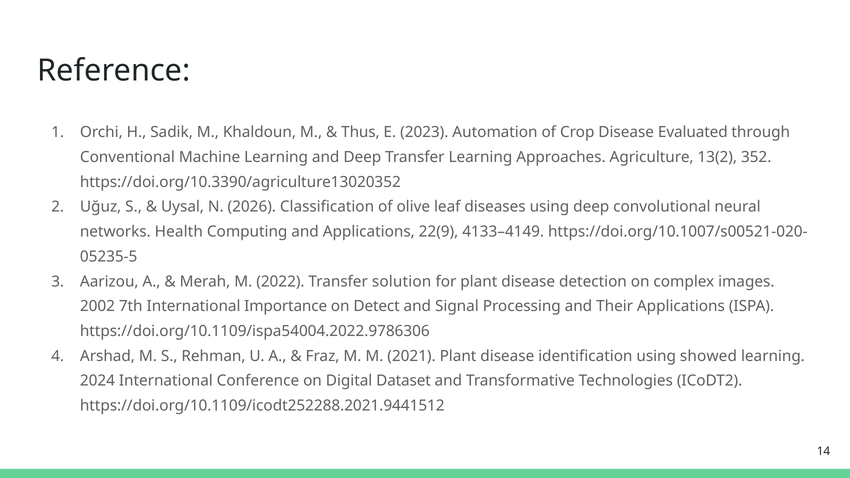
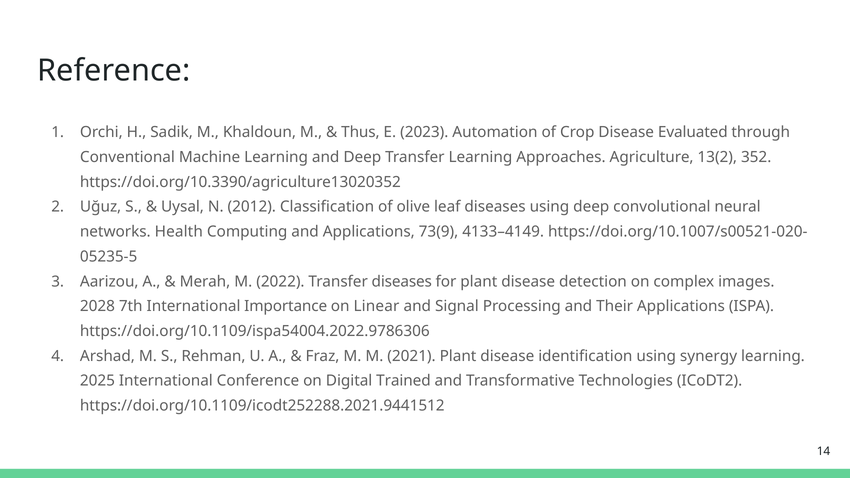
2026: 2026 -> 2012
22(9: 22(9 -> 73(9
Transfer solution: solution -> diseases
2002: 2002 -> 2028
Detect: Detect -> Linear
showed: showed -> synergy
2024: 2024 -> 2025
Dataset: Dataset -> Trained
